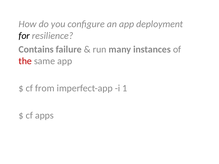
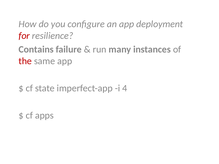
for colour: black -> red
from: from -> state
1: 1 -> 4
